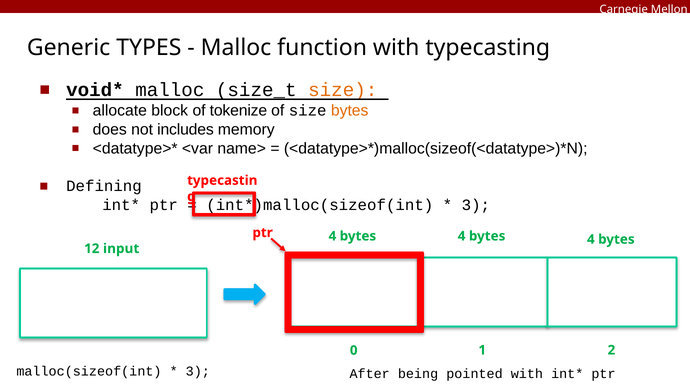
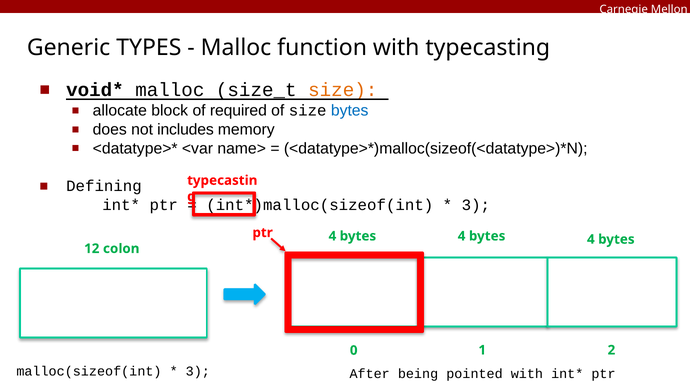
tokenize: tokenize -> required
bytes at (350, 111) colour: orange -> blue
input: input -> colon
